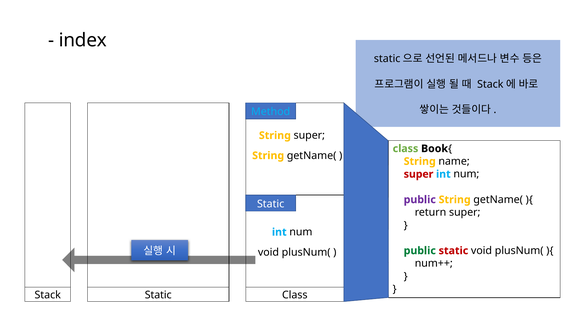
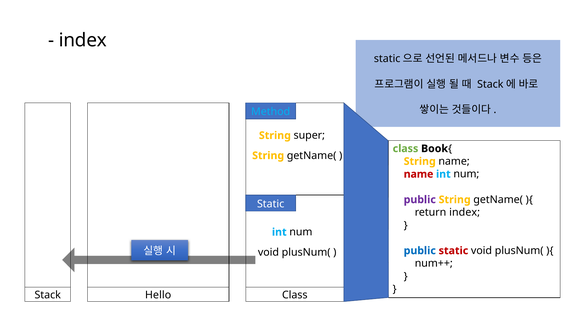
super at (419, 174): super -> name
return super: super -> index
public at (420, 251) colour: green -> blue
Stack Static: Static -> Hello
